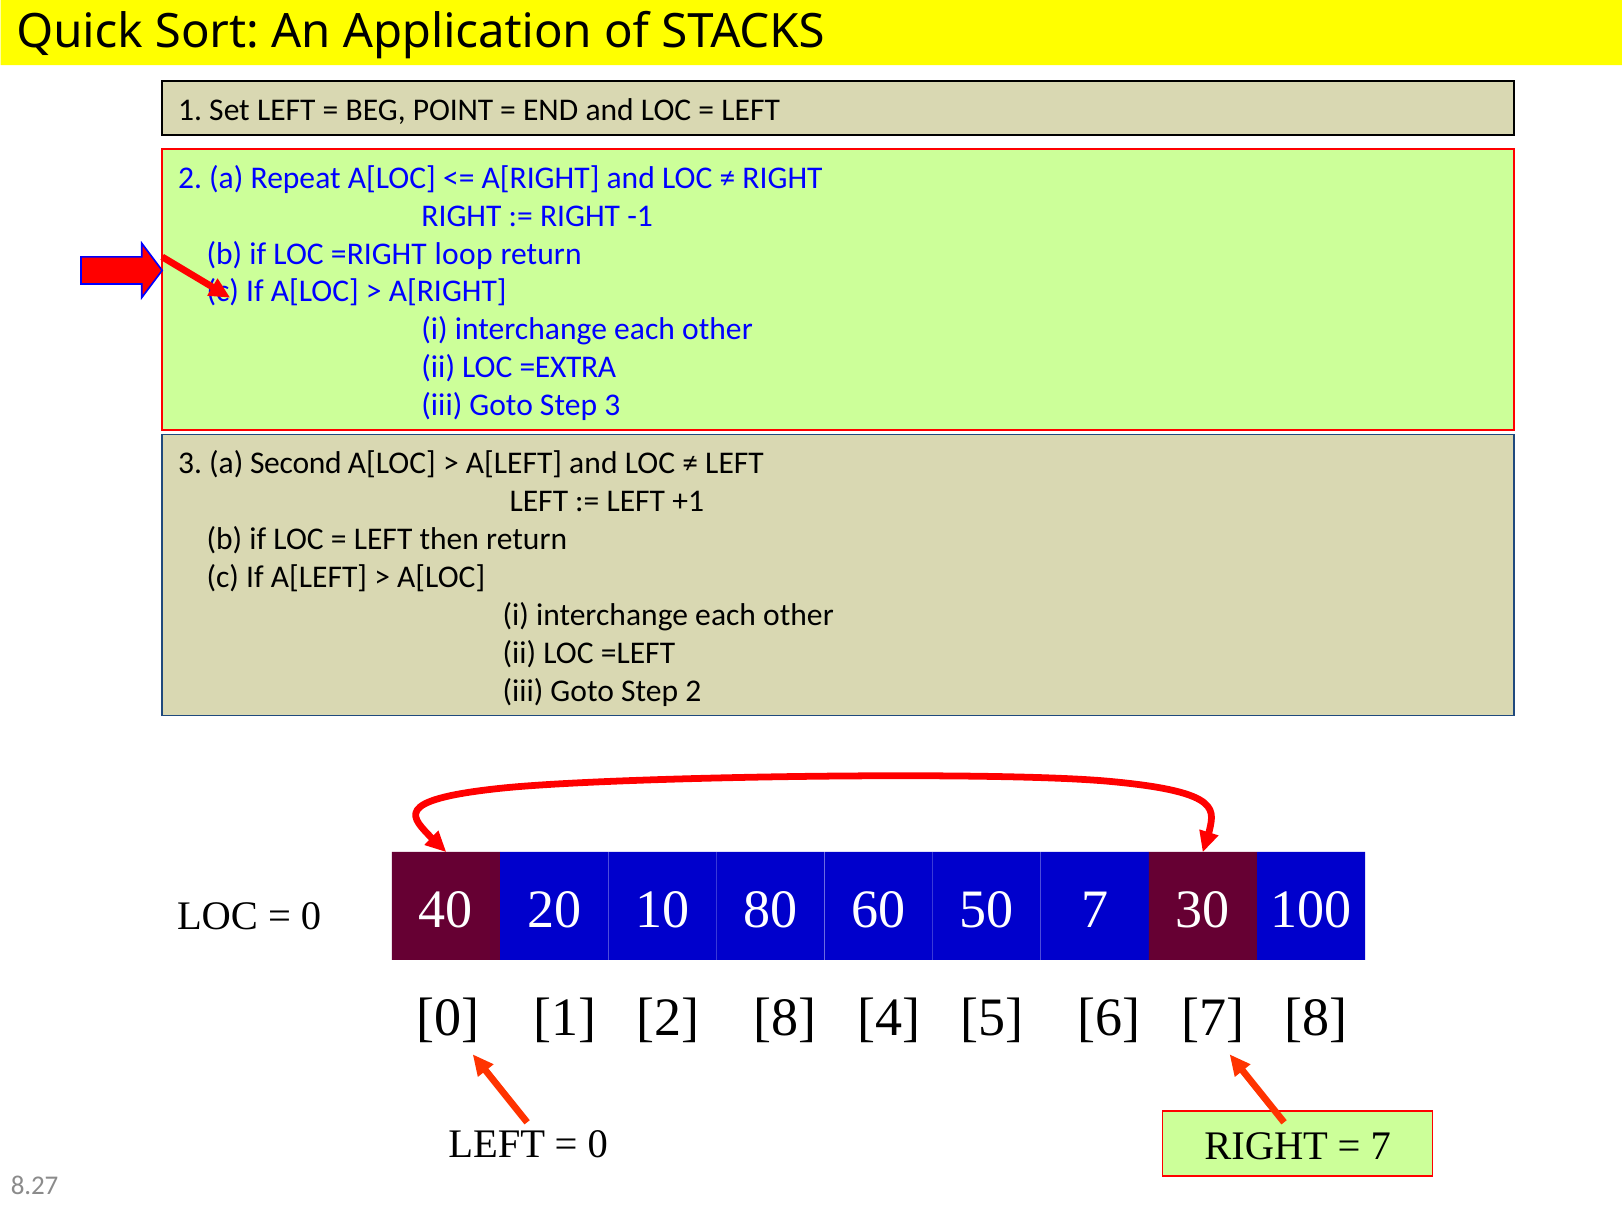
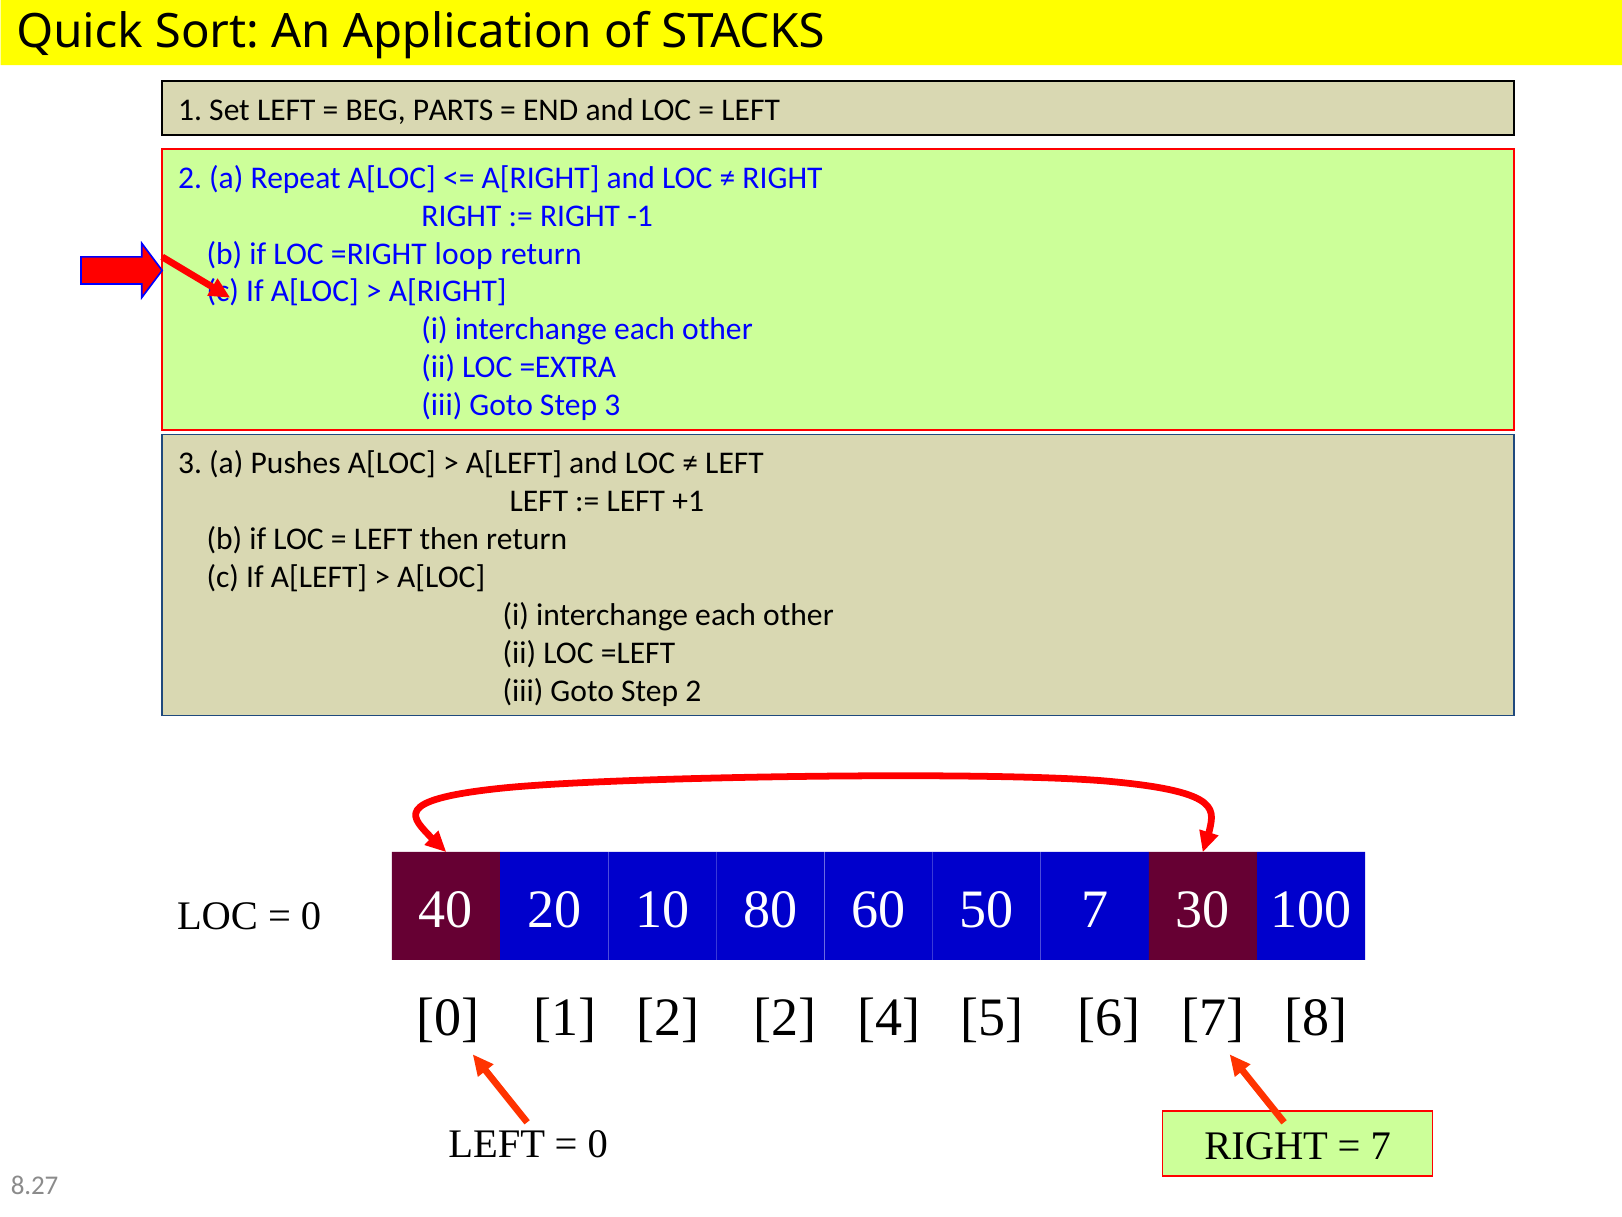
POINT: POINT -> PARTS
Second: Second -> Pushes
2 8: 8 -> 2
